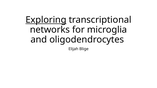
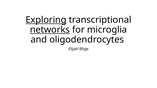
networks underline: none -> present
